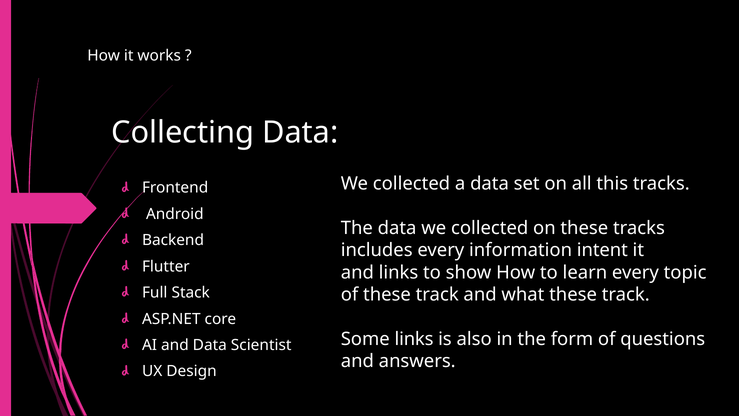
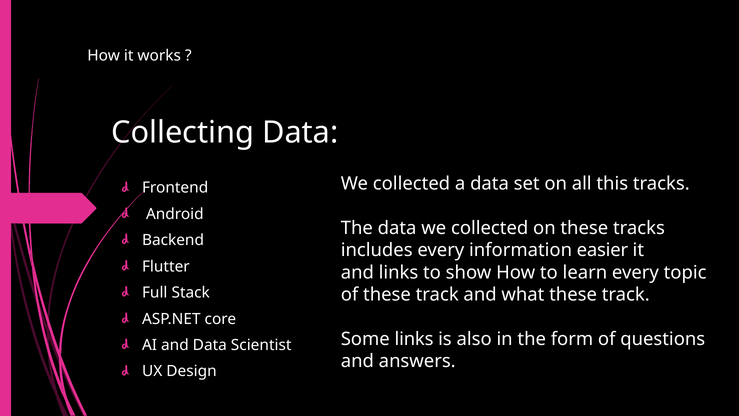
intent: intent -> easier
